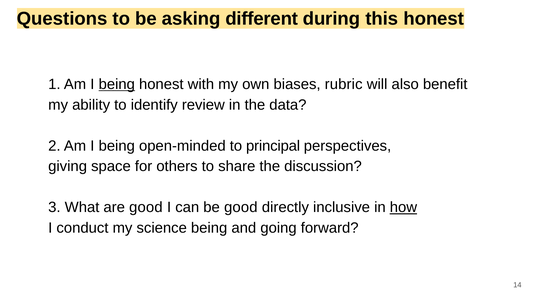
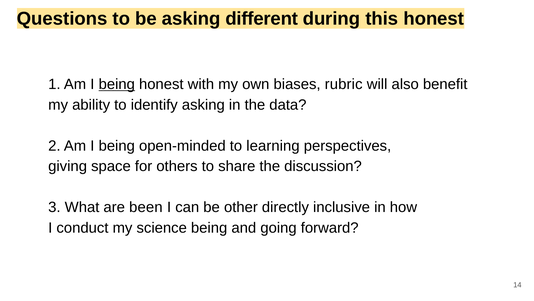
identify review: review -> asking
principal: principal -> learning
are good: good -> been
be good: good -> other
how underline: present -> none
